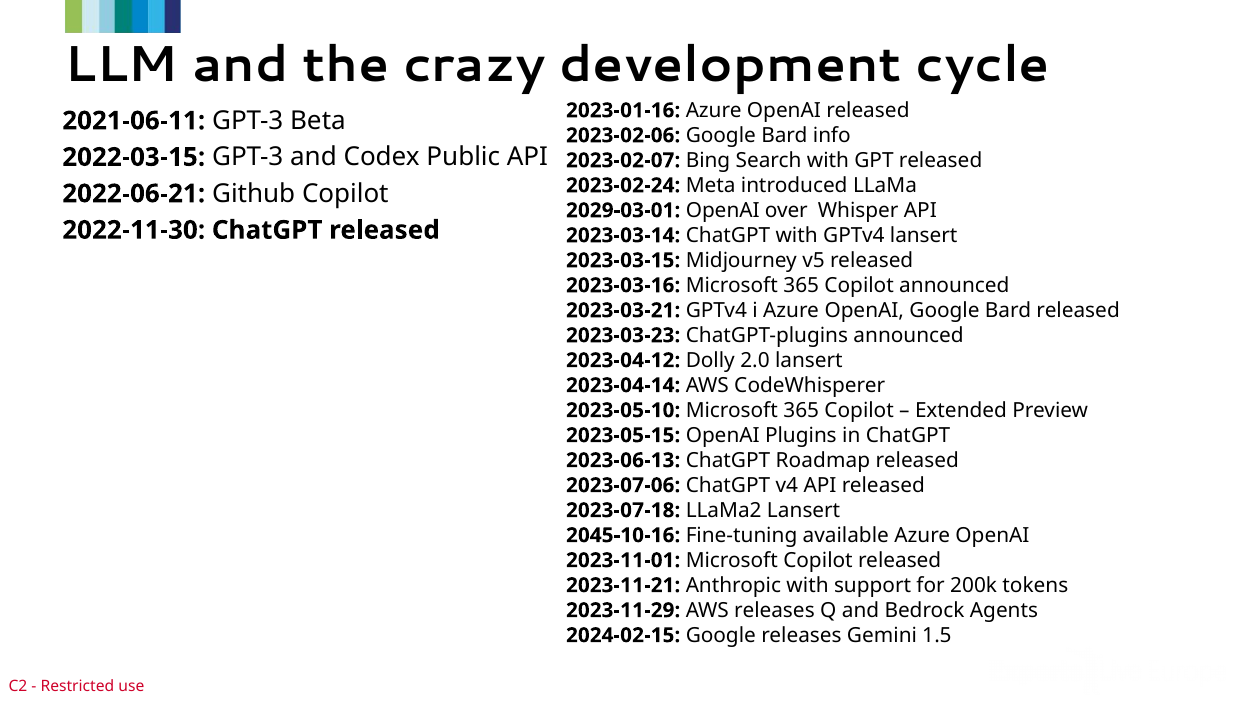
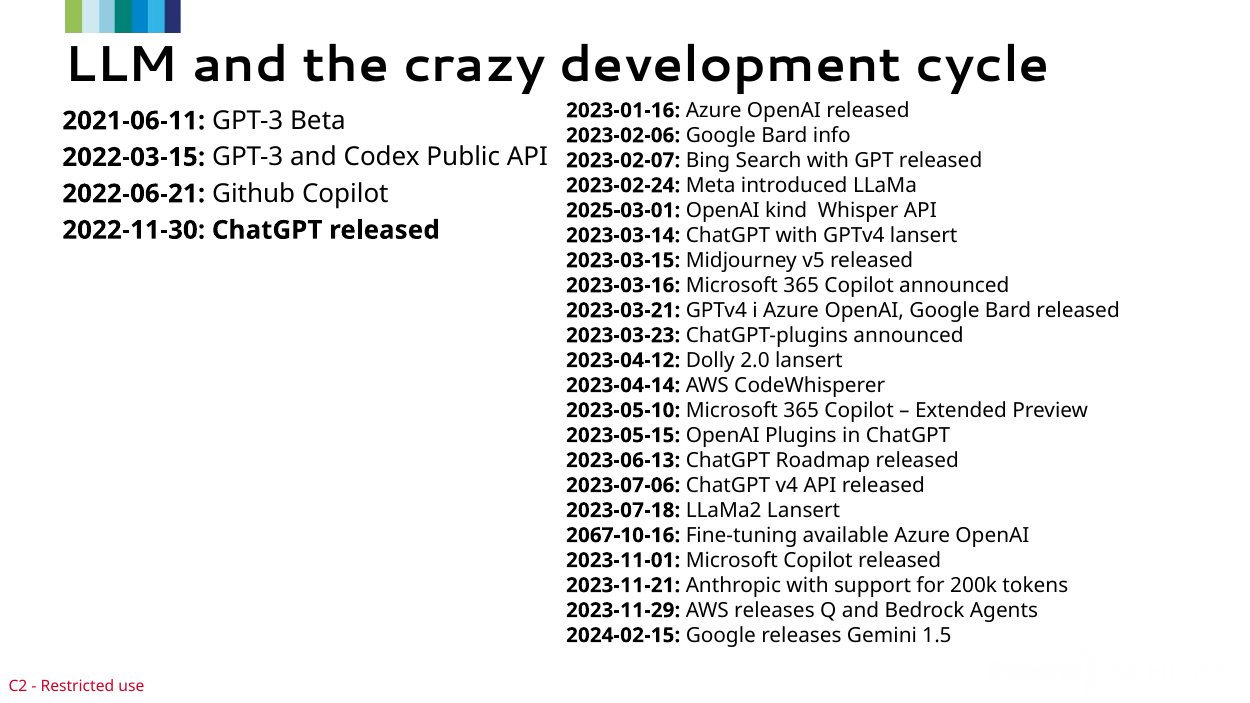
2029-03-01: 2029-03-01 -> 2025-03-01
over: over -> kind
2045-10-16: 2045-10-16 -> 2067-10-16
